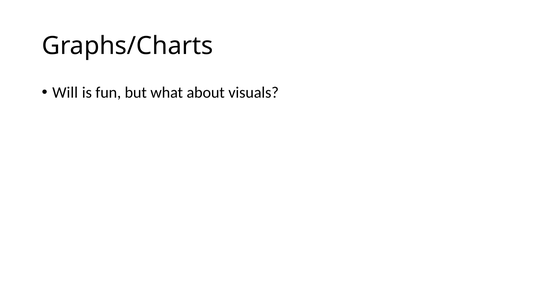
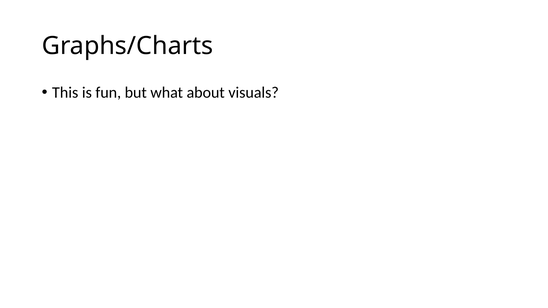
Will: Will -> This
